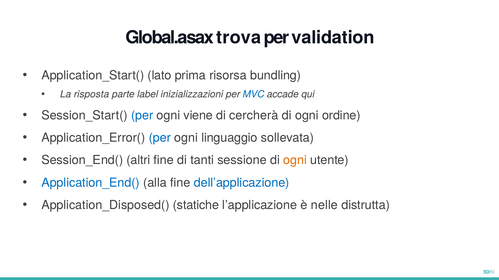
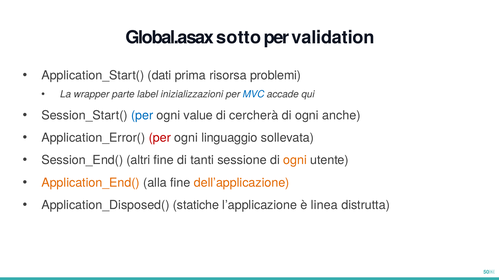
trova: trova -> sotto
lato: lato -> dati
bundling: bundling -> problemi
risposta: risposta -> wrapper
viene: viene -> value
ordine: ordine -> anche
per at (160, 138) colour: blue -> red
Application_End( colour: blue -> orange
dell’applicazione colour: blue -> orange
nelle: nelle -> linea
